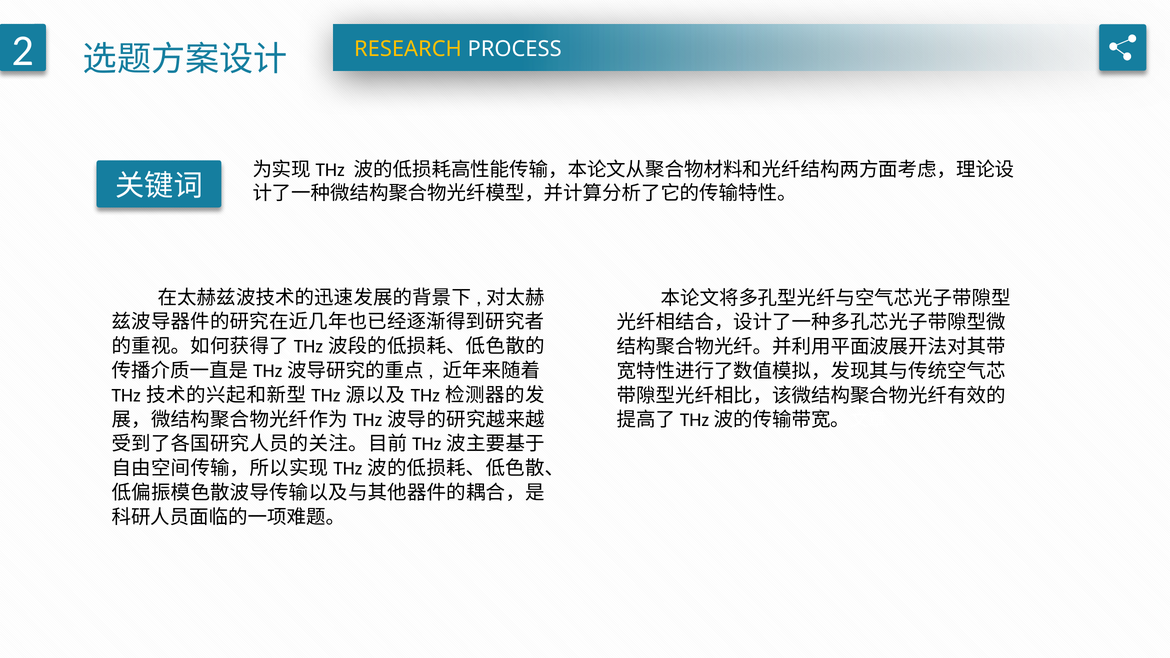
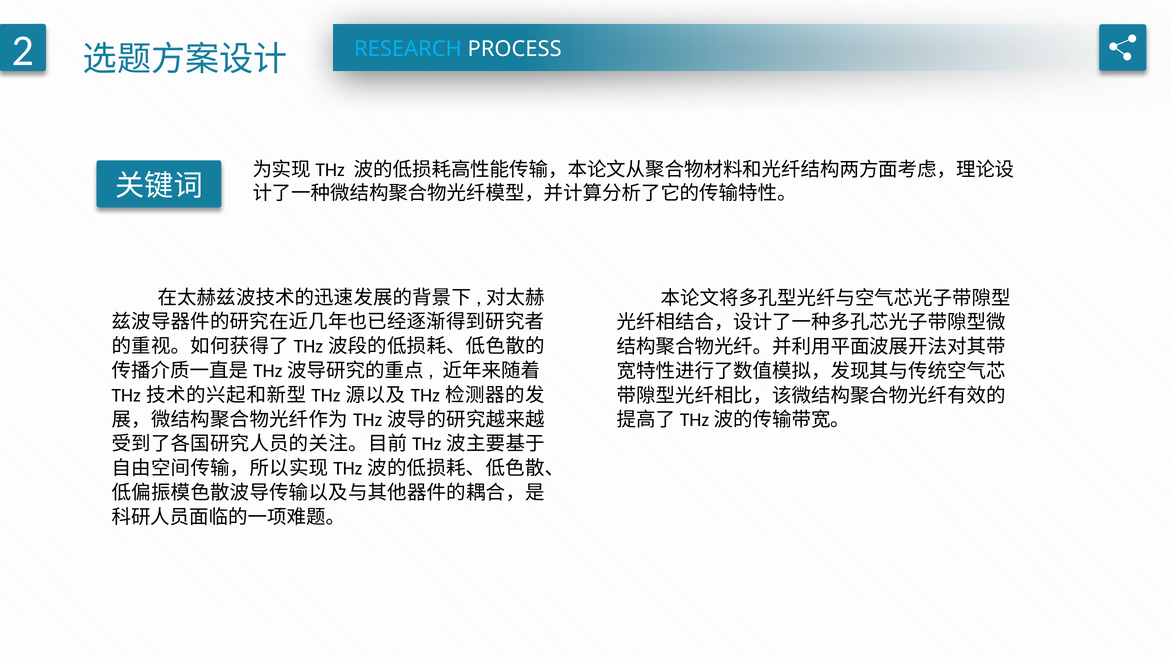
RESEARCH colour: yellow -> light blue
